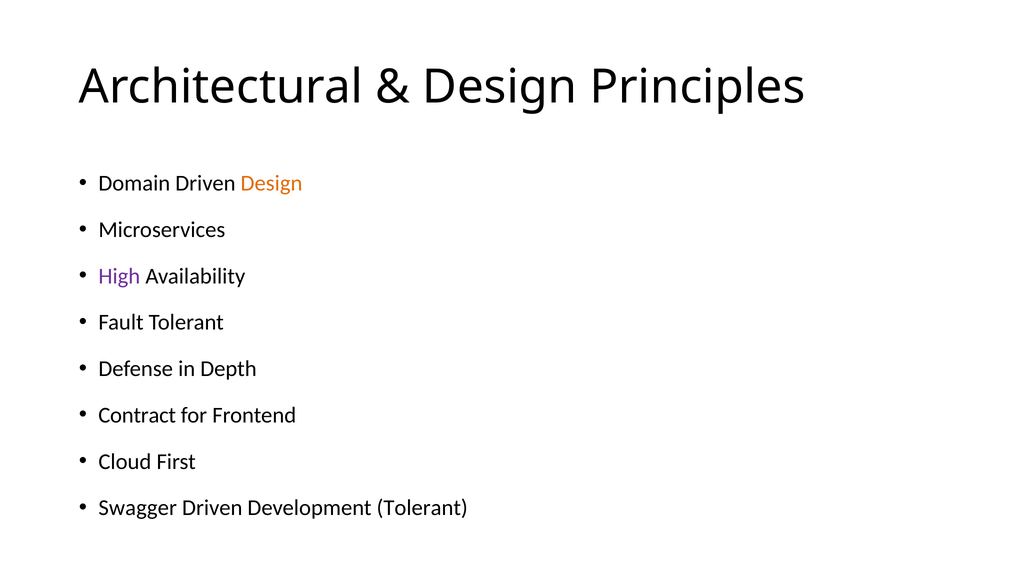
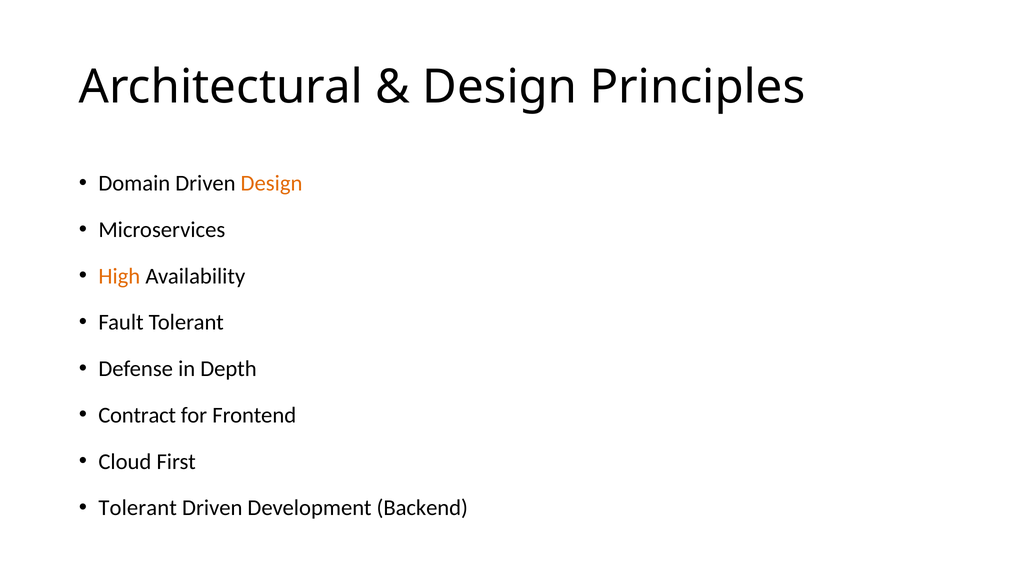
High colour: purple -> orange
Swagger at (138, 509): Swagger -> Tolerant
Development Tolerant: Tolerant -> Backend
